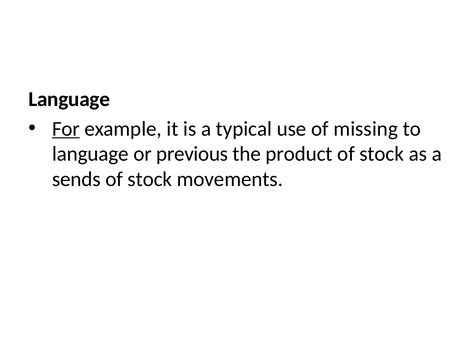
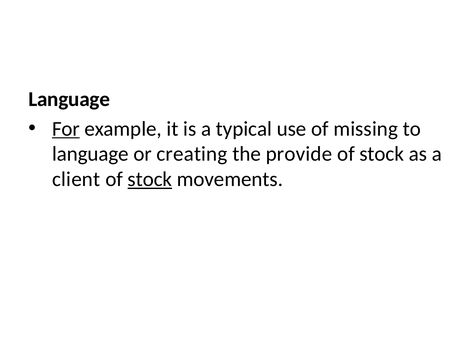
previous: previous -> creating
product: product -> provide
sends: sends -> client
stock at (150, 179) underline: none -> present
